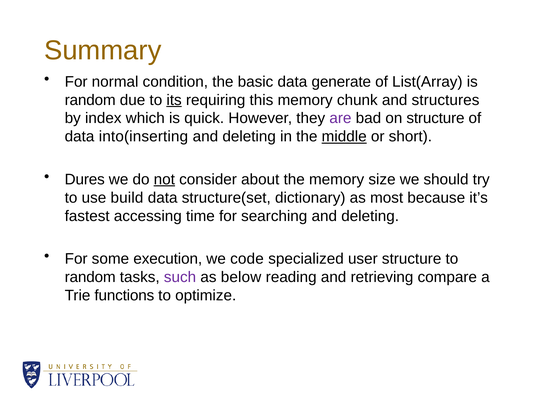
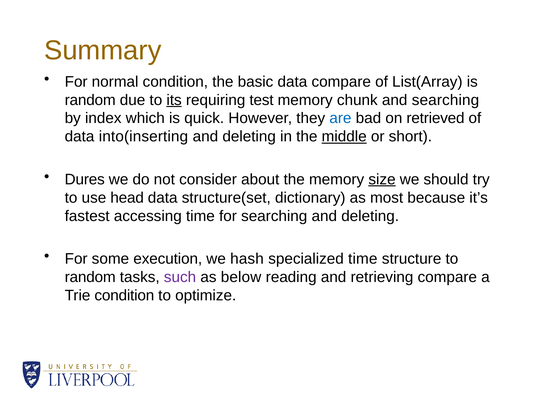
data generate: generate -> compare
this: this -> test
and structures: structures -> searching
are colour: purple -> blue
on structure: structure -> retrieved
not underline: present -> none
size underline: none -> present
build: build -> head
code: code -> hash
specialized user: user -> time
Trie functions: functions -> condition
